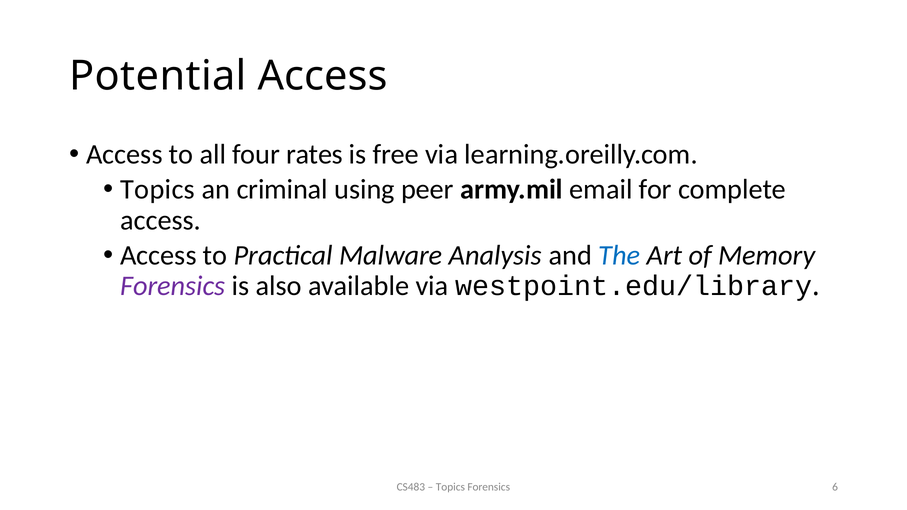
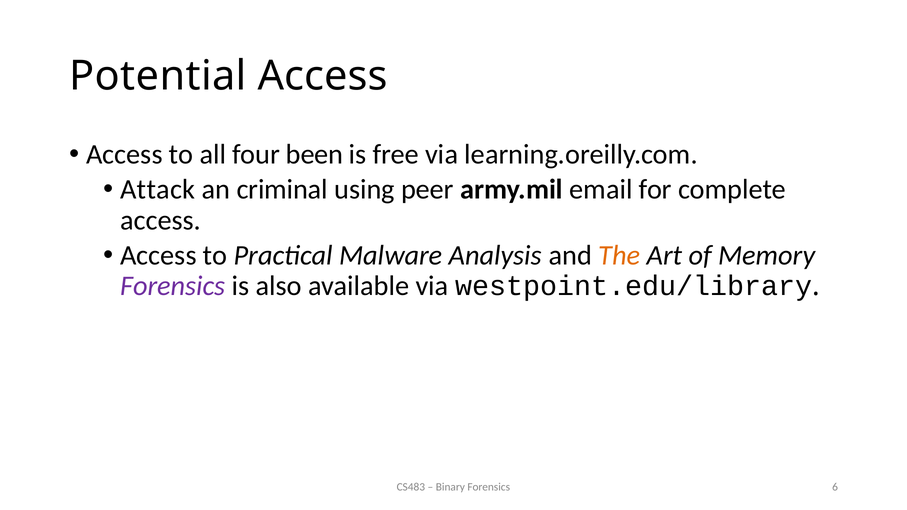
rates: rates -> been
Topics at (158, 190): Topics -> Attack
The colour: blue -> orange
Topics at (450, 487): Topics -> Binary
